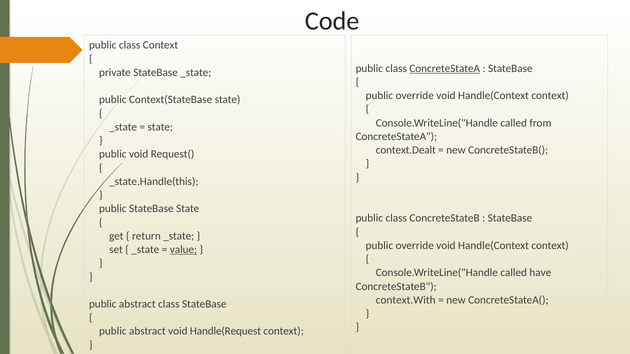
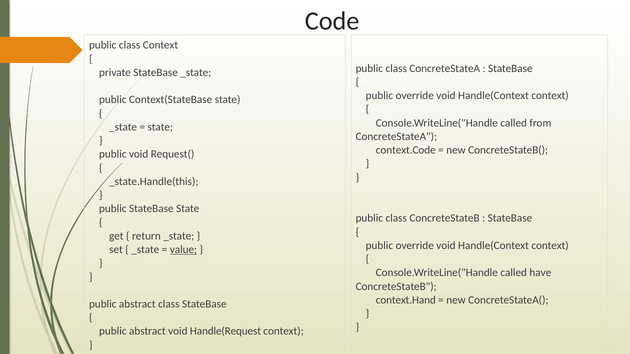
ConcreteStateA at (445, 68) underline: present -> none
context.Dealt: context.Dealt -> context.Code
context.With: context.With -> context.Hand
